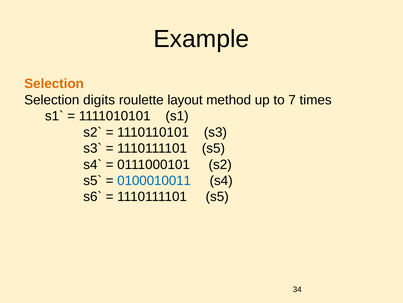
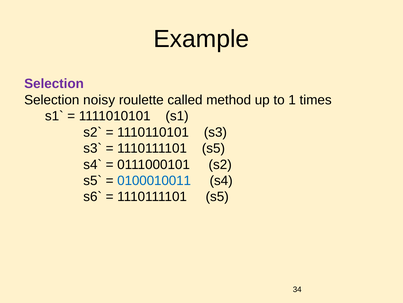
Selection at (54, 84) colour: orange -> purple
digits: digits -> noisy
layout: layout -> called
7: 7 -> 1
